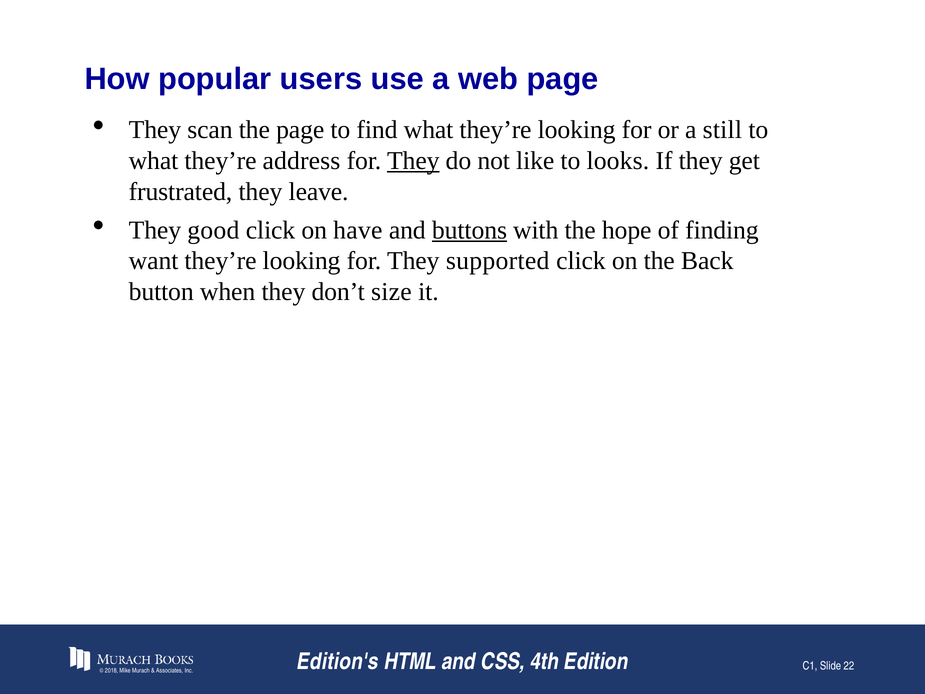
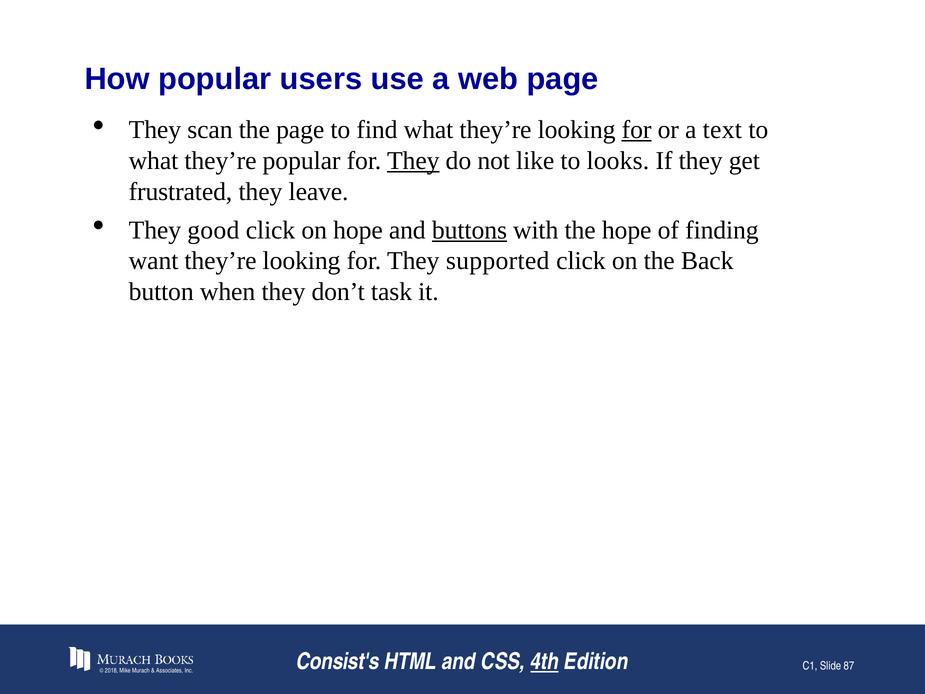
for at (637, 130) underline: none -> present
still: still -> text
they’re address: address -> popular
on have: have -> hope
size: size -> task
Edition's: Edition's -> Consist's
4th underline: none -> present
22: 22 -> 87
